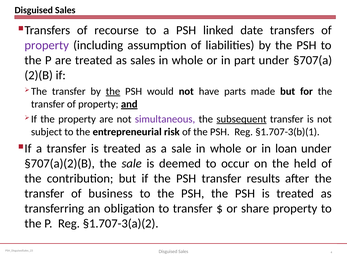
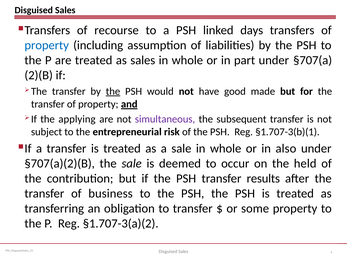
date: date -> days
property at (47, 45) colour: purple -> blue
parts: parts -> good
the property: property -> applying
subsequent underline: present -> none
loan: loan -> also
share: share -> some
